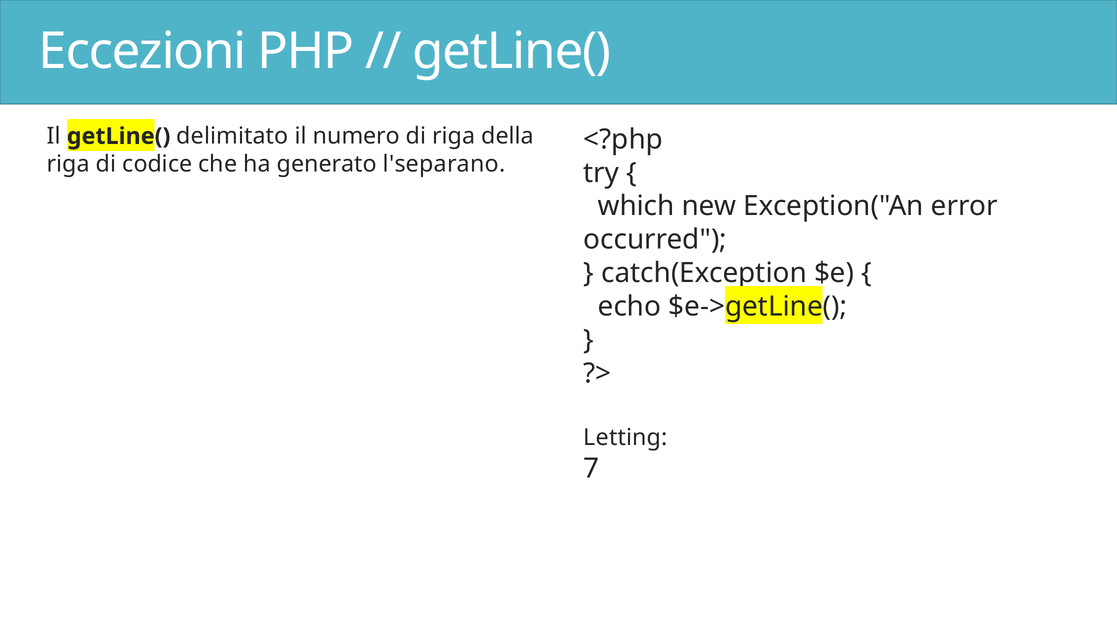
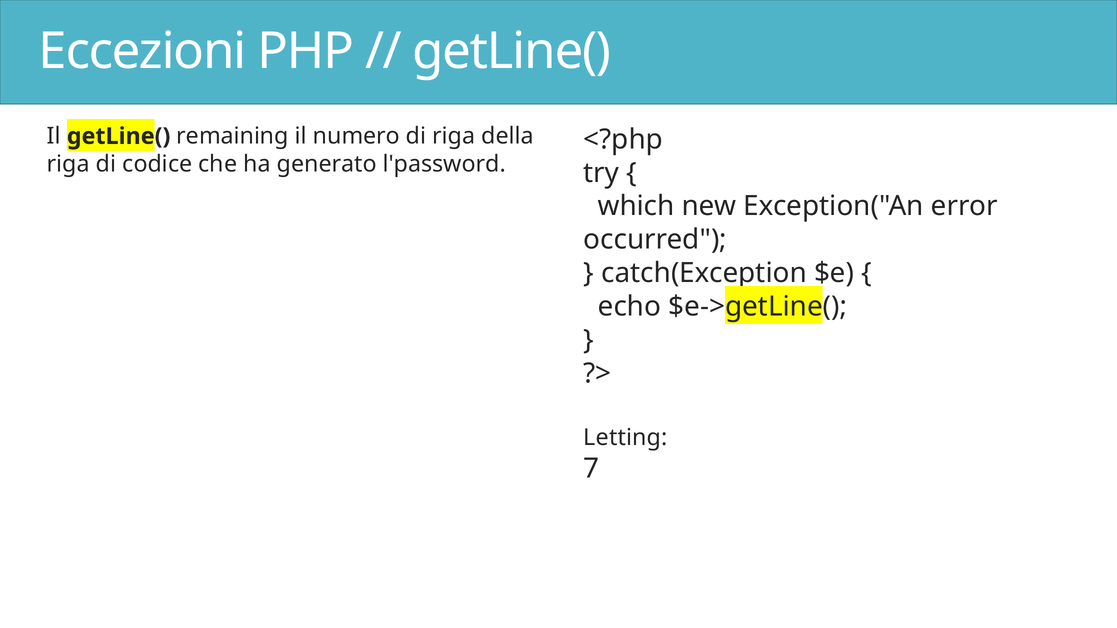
delimitato: delimitato -> remaining
l'separano: l'separano -> l'password
